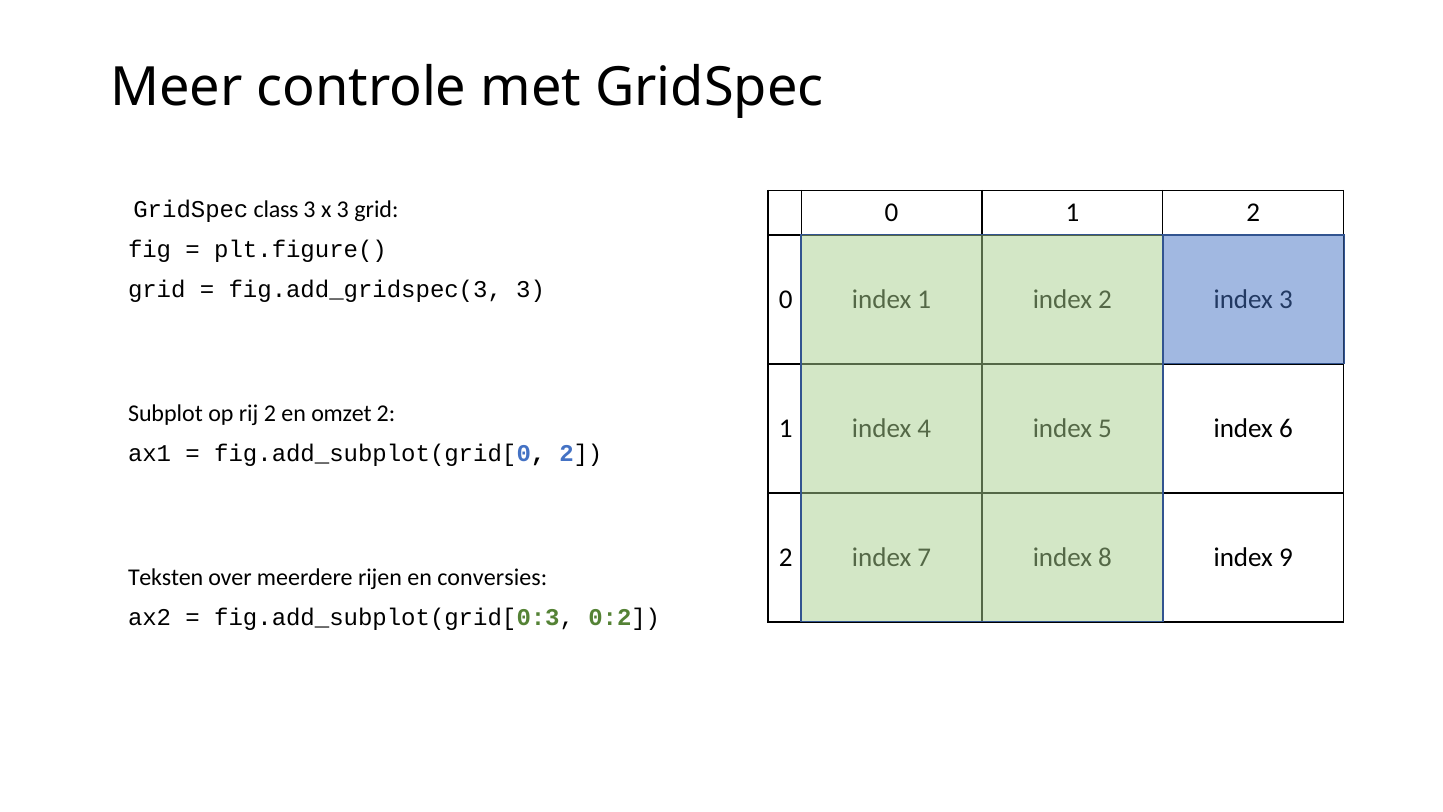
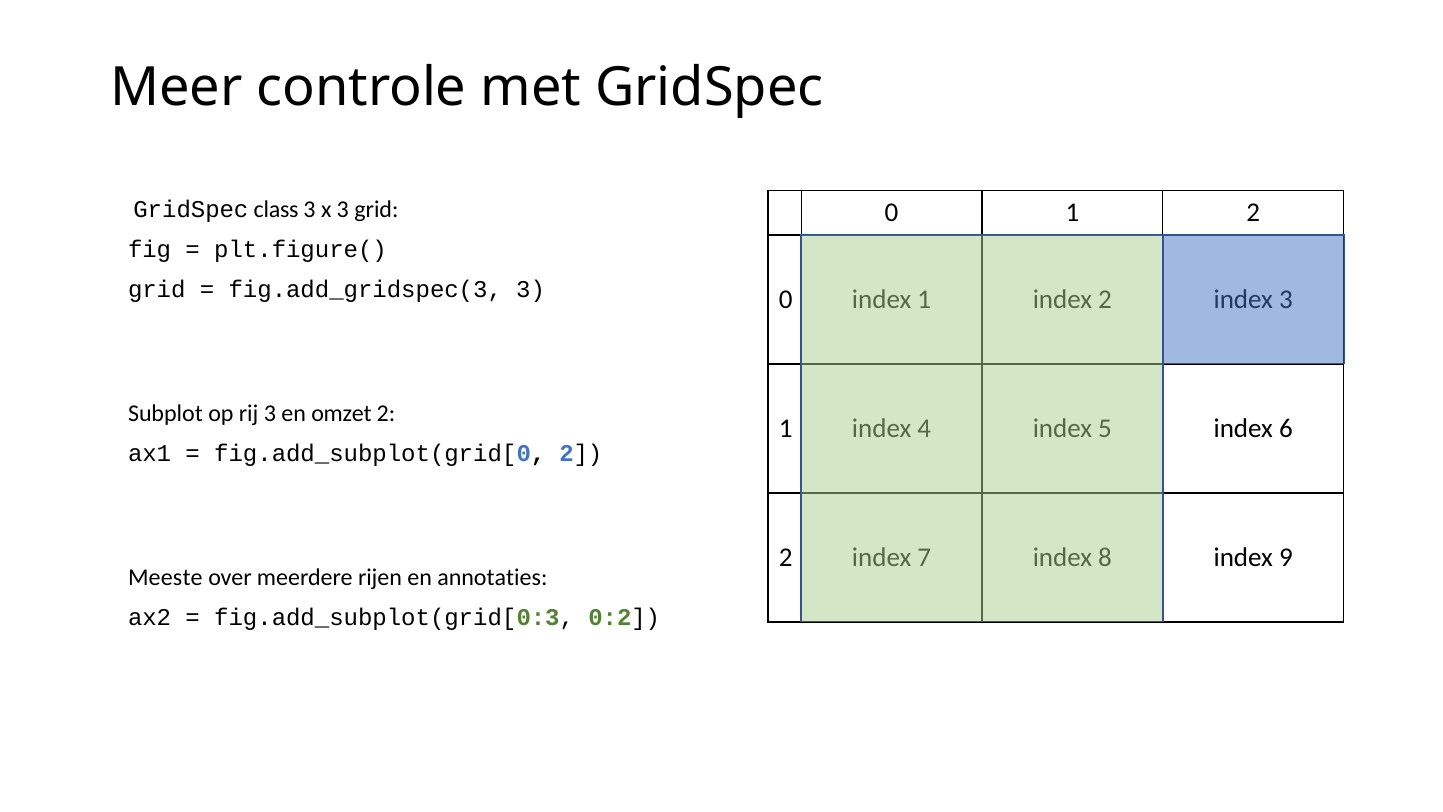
rij 2: 2 -> 3
Teksten: Teksten -> Meeste
conversies: conversies -> annotaties
